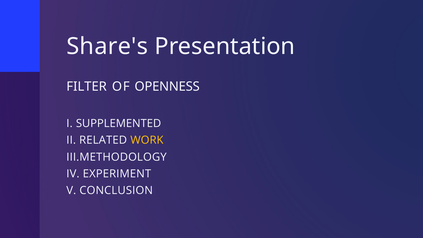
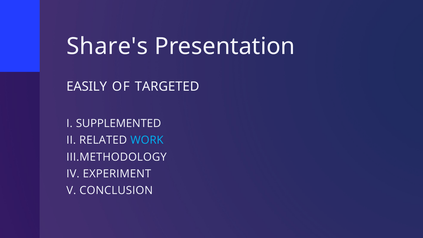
FILTER: FILTER -> EASILY
OPENNESS: OPENNESS -> TARGETED
WORK colour: yellow -> light blue
